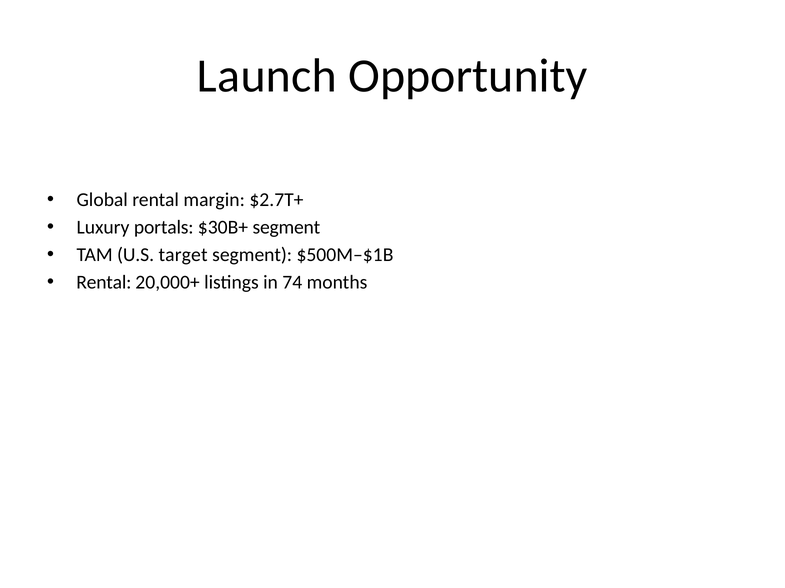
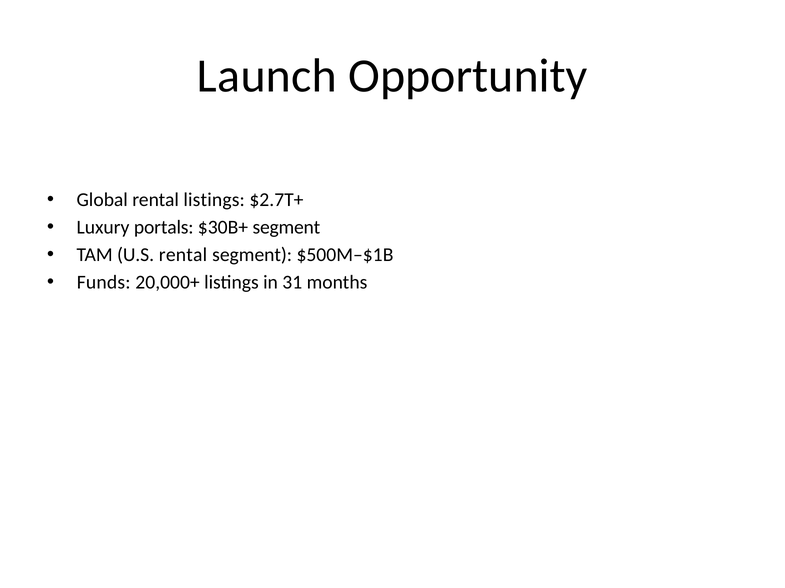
rental margin: margin -> listings
U.S target: target -> rental
Rental at (104, 283): Rental -> Funds
74: 74 -> 31
